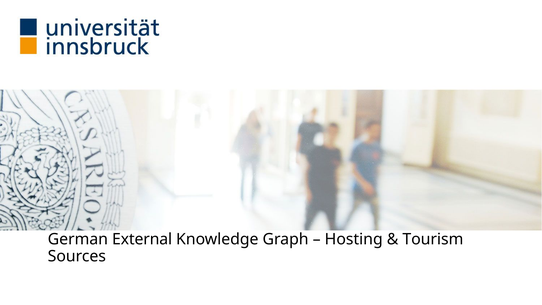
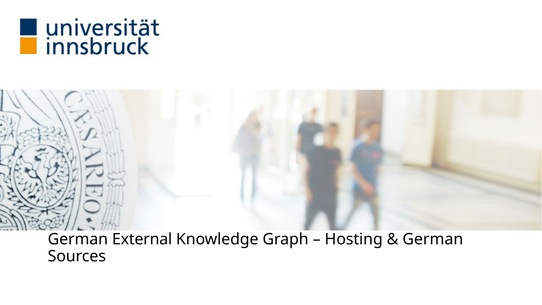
Tourism at (433, 239): Tourism -> German
